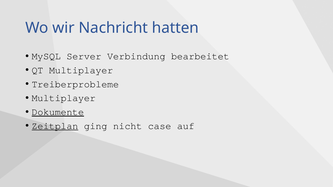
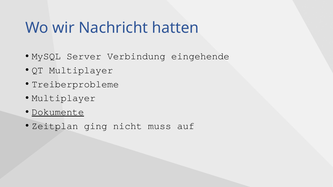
bearbeitet: bearbeitet -> eingehende
Zeitplan underline: present -> none
case: case -> muss
